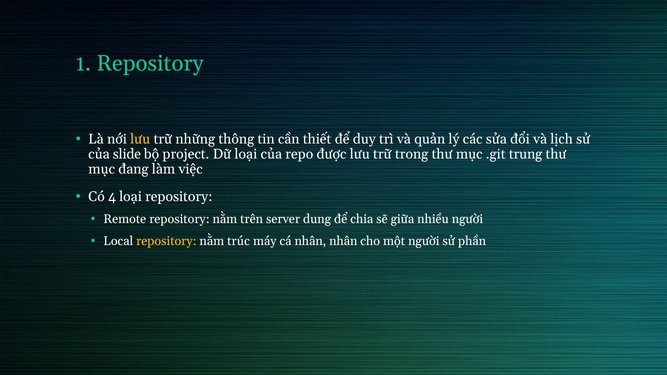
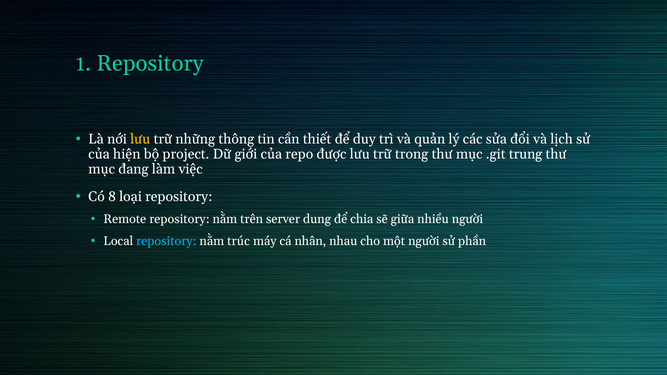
slide: slide -> hiện
Dữ loại: loại -> giới
4: 4 -> 8
repository at (166, 241) colour: yellow -> light blue
nhân nhân: nhân -> nhau
